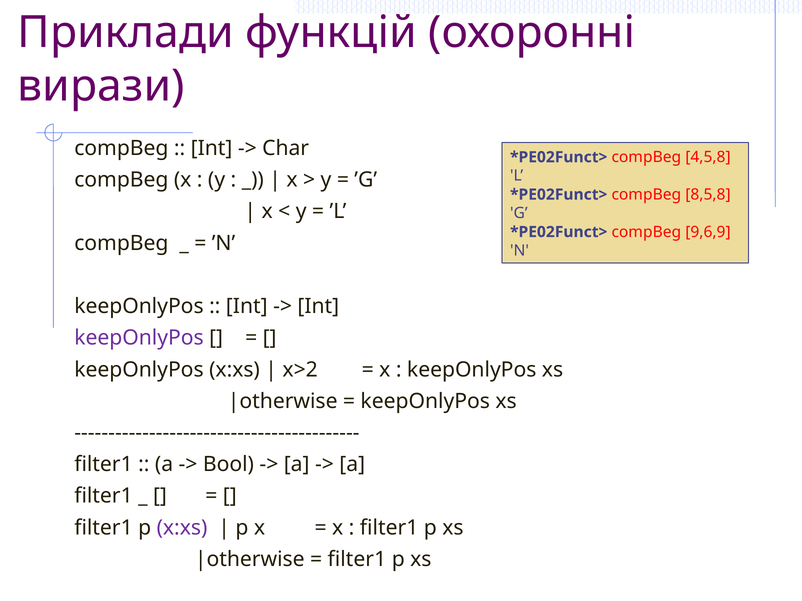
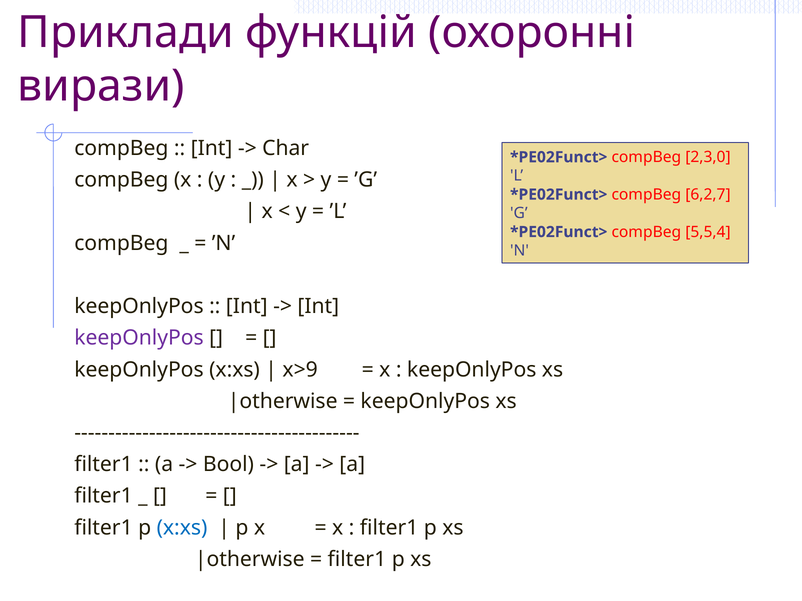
4,5,8: 4,5,8 -> 2,3,0
8,5,8: 8,5,8 -> 6,2,7
9,6,9: 9,6,9 -> 5,5,4
x>2: x>2 -> x>9
x:xs at (182, 528) colour: purple -> blue
